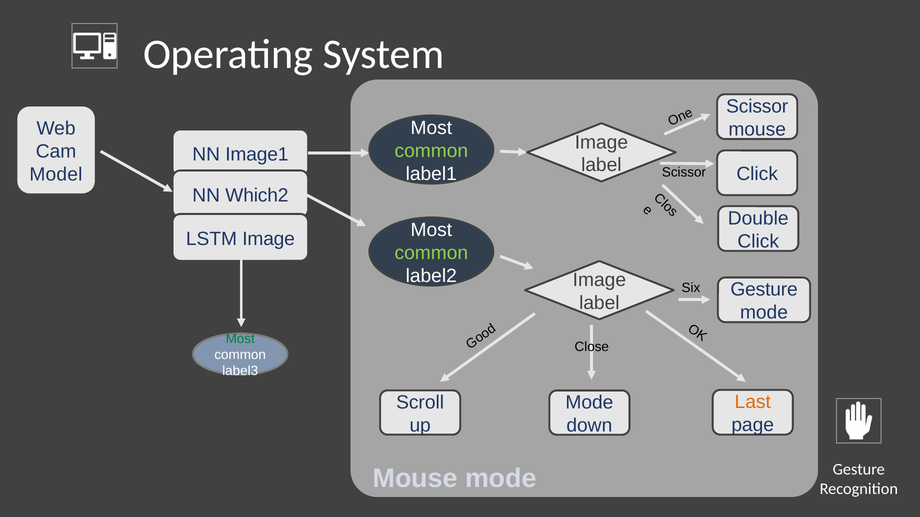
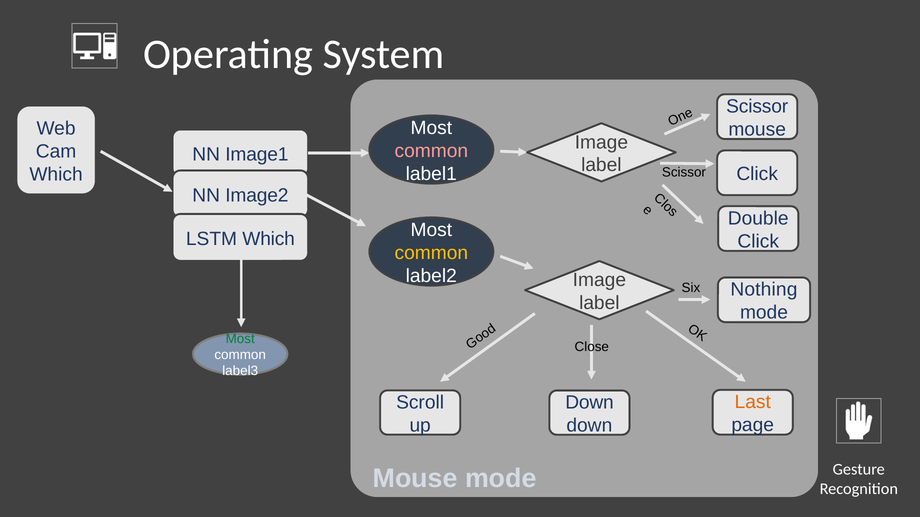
common at (431, 151) colour: light green -> pink
Model at (56, 174): Model -> Which
Which2: Which2 -> Image2
LSTM Image: Image -> Which
common at (431, 253) colour: light green -> yellow
Gesture at (764, 290): Gesture -> Nothing
Mode at (589, 403): Mode -> Down
